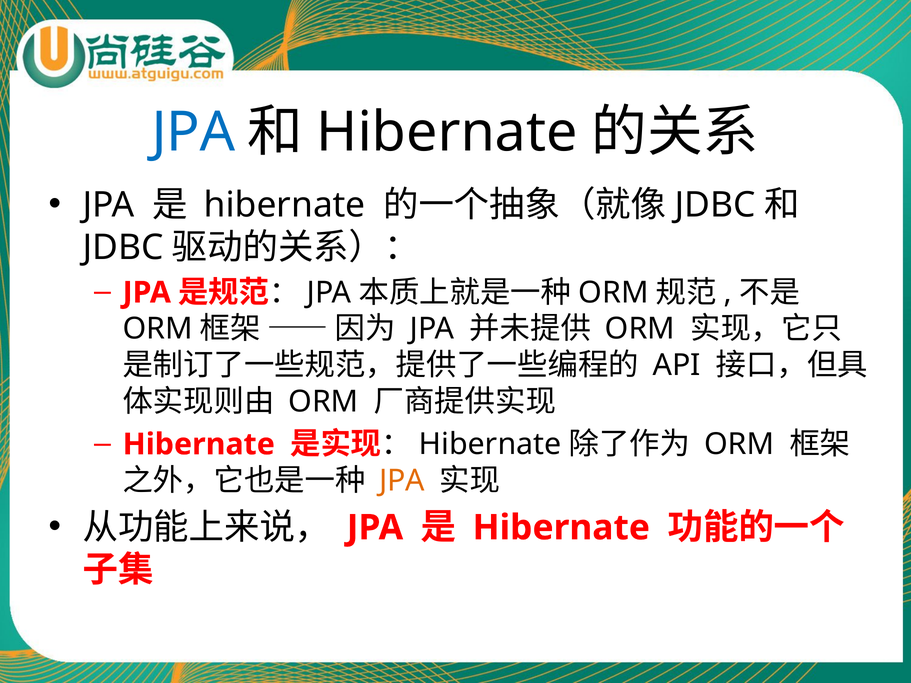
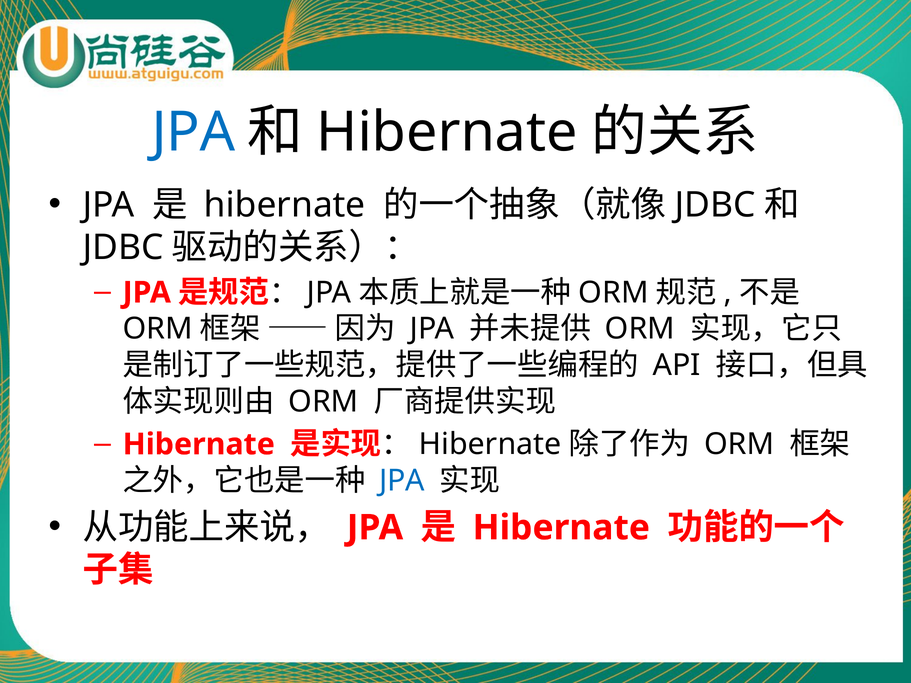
JPA at (402, 481) colour: orange -> blue
